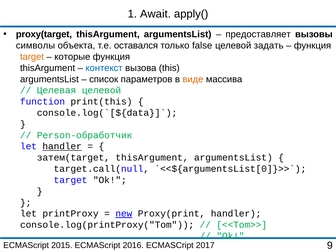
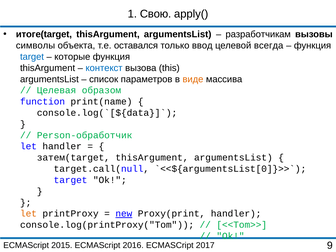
Await: Await -> Свою
proxy(target: proxy(target -> итоге(target
предоставляет: предоставляет -> разработчикам
false: false -> ввод
задать: задать -> всегда
target at (32, 57) colour: orange -> blue
Целевая целевой: целевой -> образом
print(this: print(this -> print(name
handler at (62, 146) underline: present -> none
let at (28, 214) colour: black -> orange
